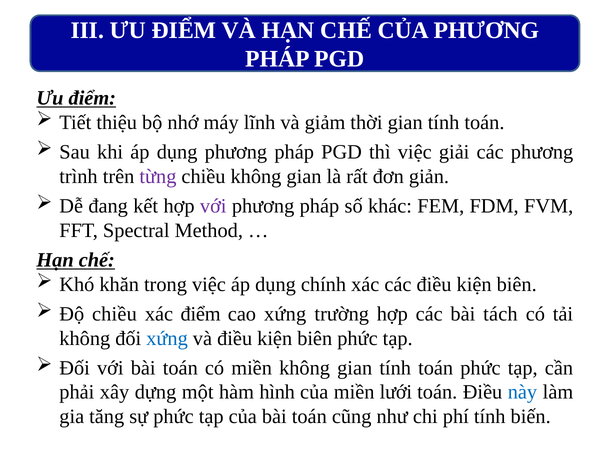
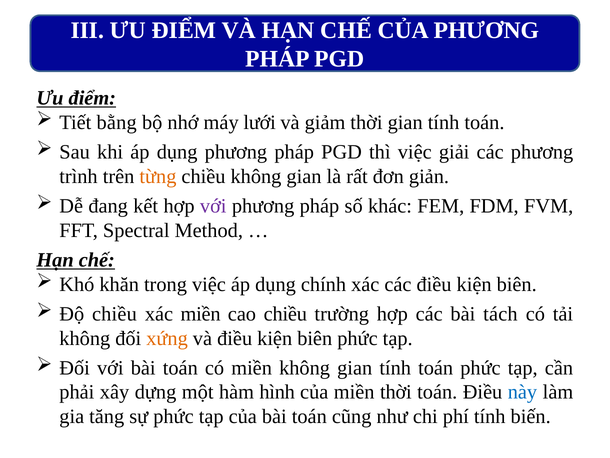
thiệu: thiệu -> bằng
lĩnh: lĩnh -> lưới
từng colour: purple -> orange
xác điểm: điểm -> miền
cao xứng: xứng -> chiều
xứng at (167, 338) colour: blue -> orange
miền lưới: lưới -> thời
